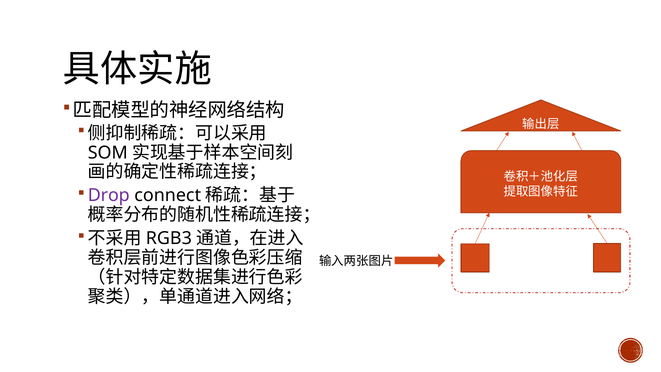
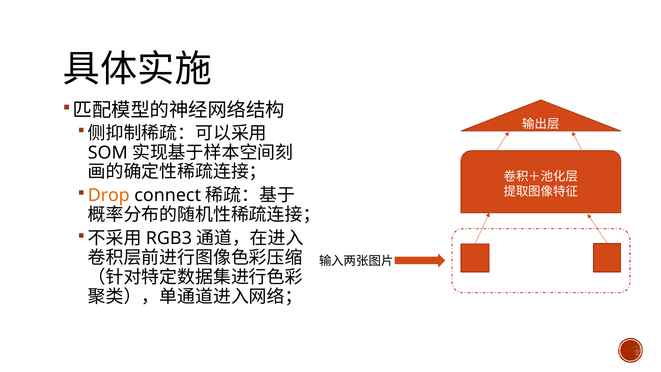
Drop colour: purple -> orange
